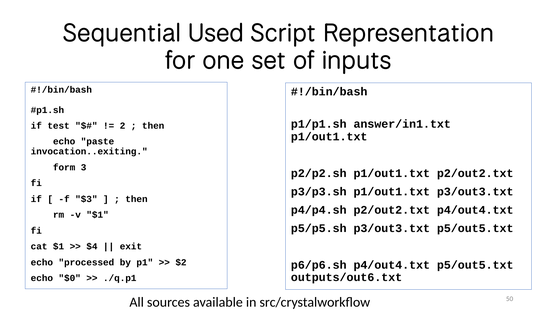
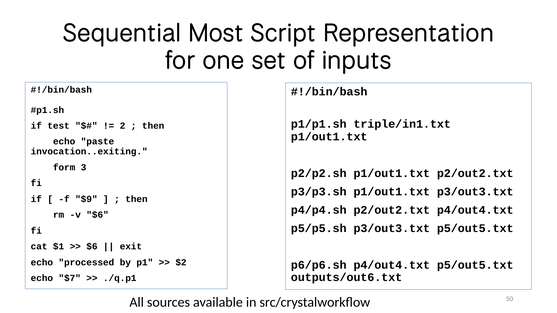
Used: Used -> Most
answer/in1.txt: answer/in1.txt -> triple/in1.txt
$3: $3 -> $9
v $1: $1 -> $6
$4 at (92, 247): $4 -> $6
$0: $0 -> $7
